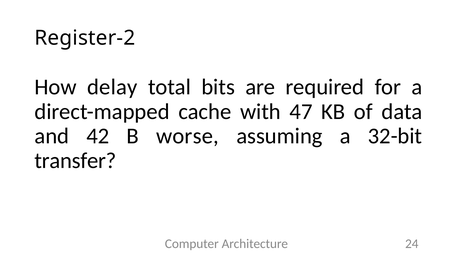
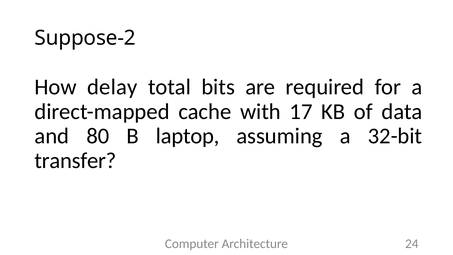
Register-2: Register-2 -> Suppose-2
47: 47 -> 17
42: 42 -> 80
worse: worse -> laptop
